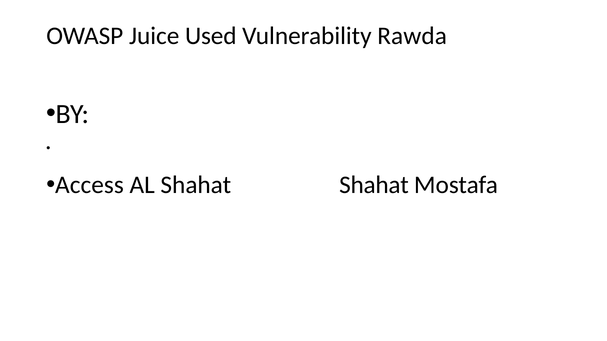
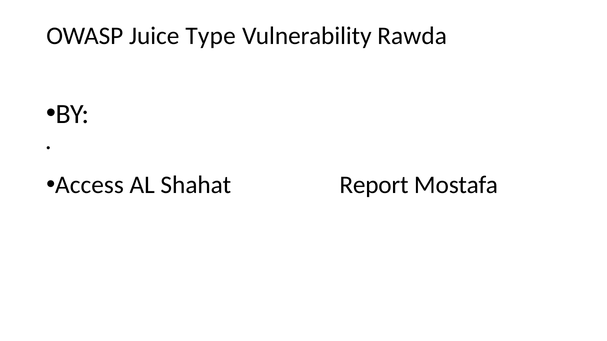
Used: Used -> Type
Shahat Shahat: Shahat -> Report
